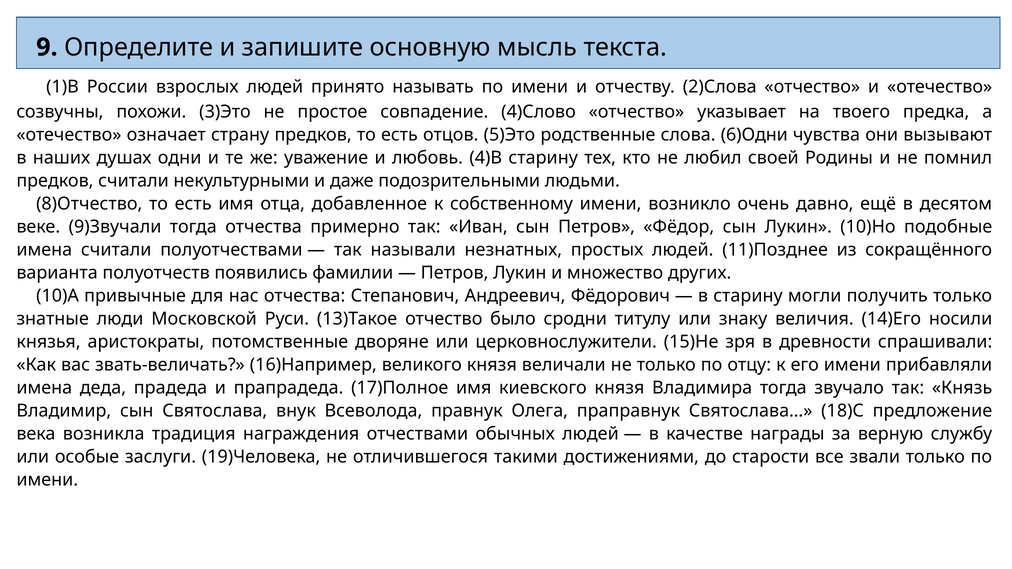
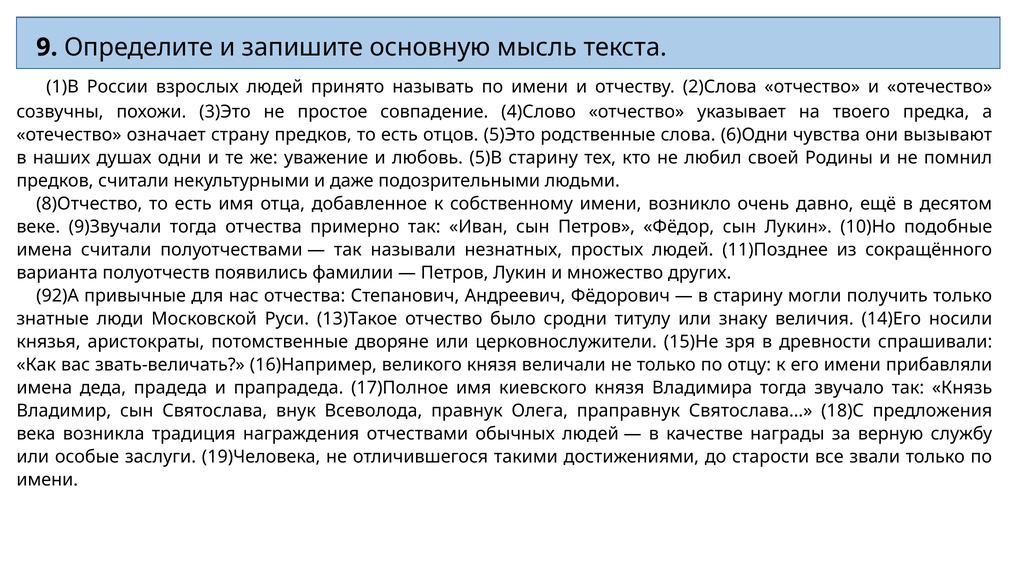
4)В: 4)В -> 5)В
10)А: 10)А -> 92)А
предложение: предложение -> предложения
